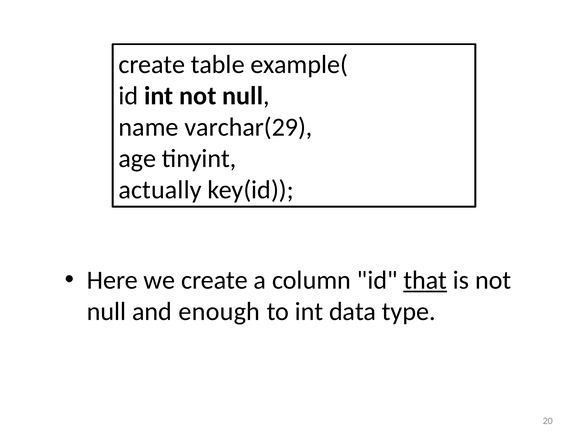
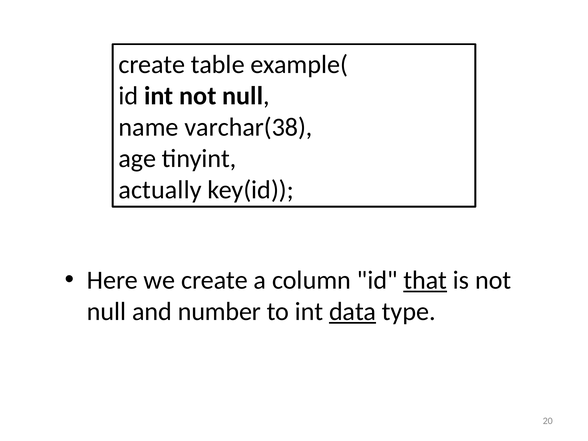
varchar(29: varchar(29 -> varchar(38
enough: enough -> number
data underline: none -> present
